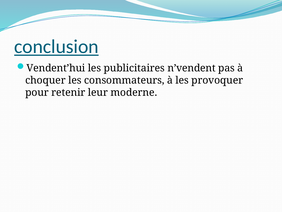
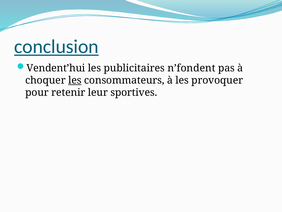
n’vendent: n’vendent -> n’fondent
les at (75, 80) underline: none -> present
moderne: moderne -> sportives
